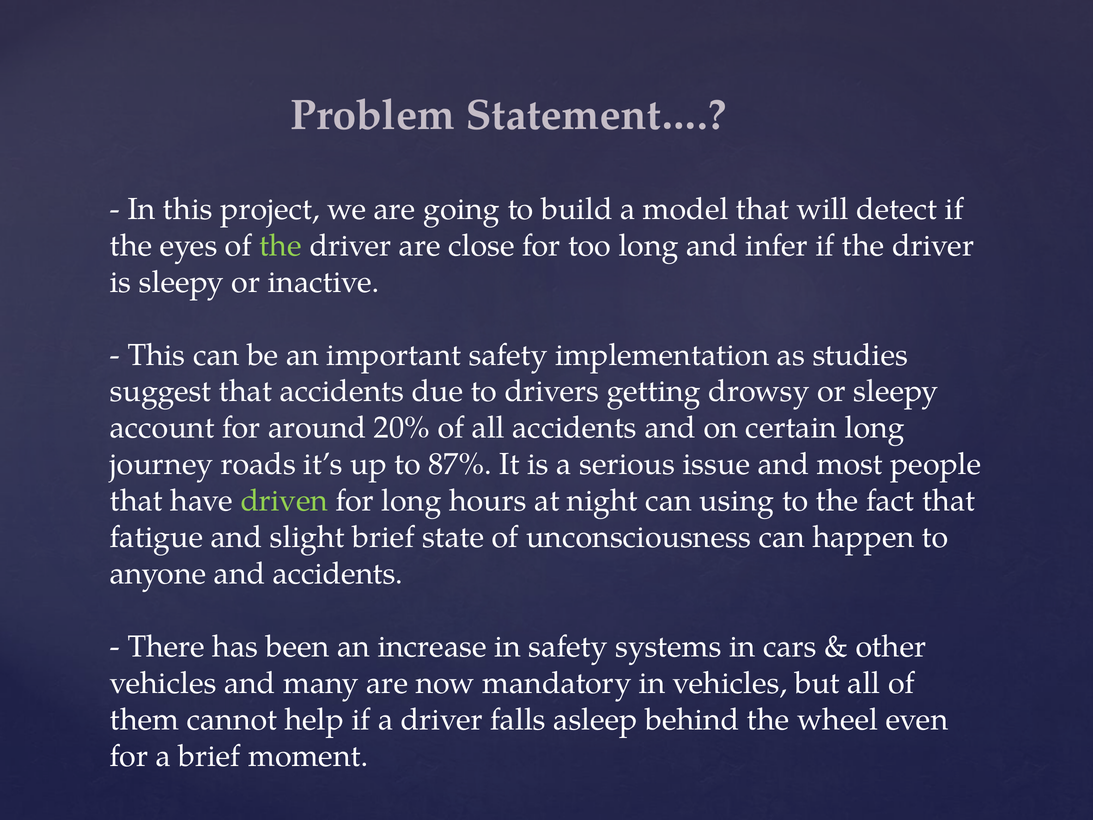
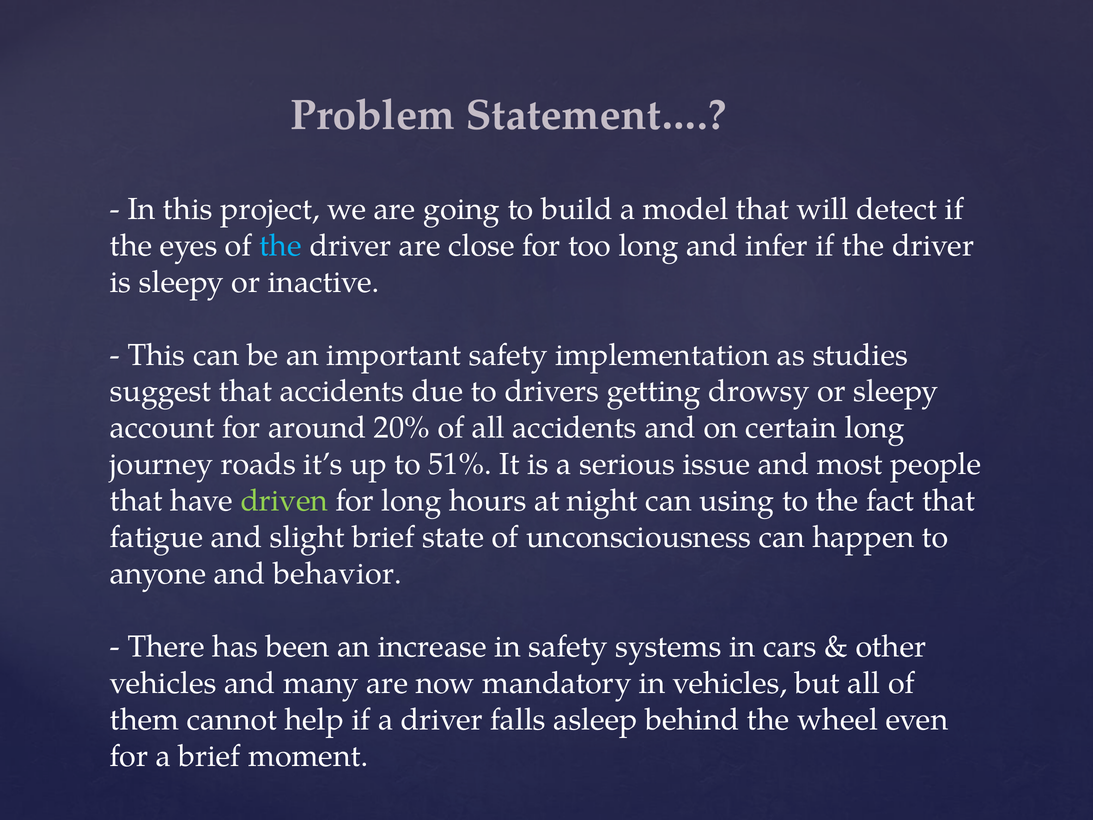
the at (281, 246) colour: light green -> light blue
87%: 87% -> 51%
and accidents: accidents -> behavior
